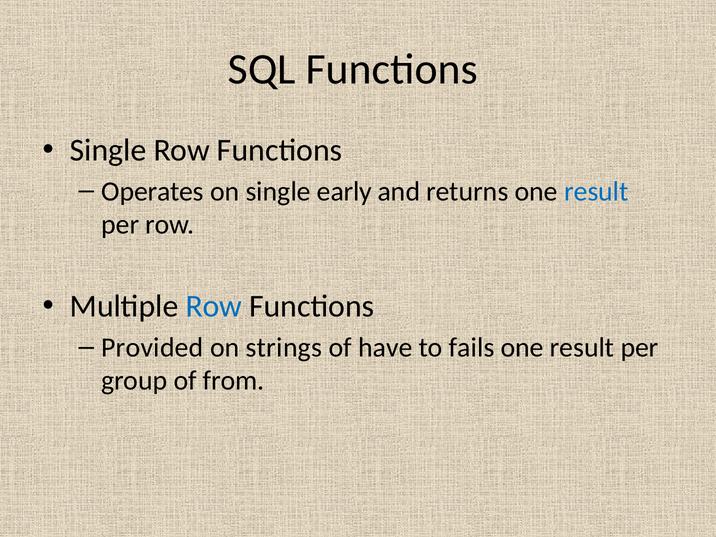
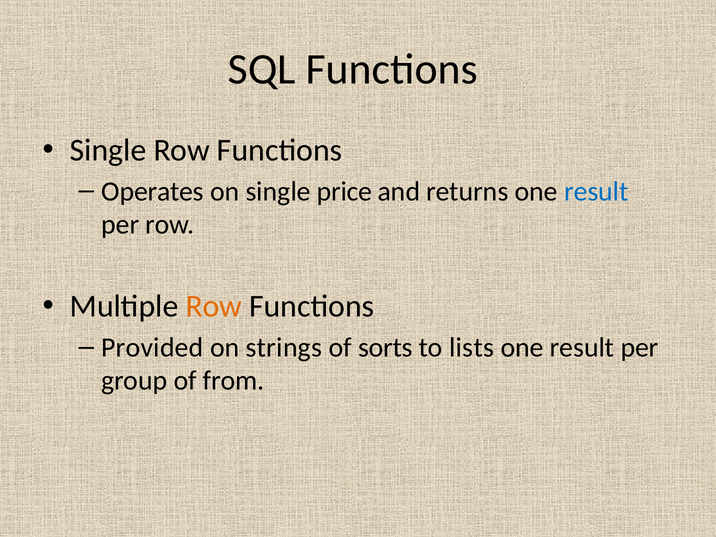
early: early -> price
Row at (214, 306) colour: blue -> orange
have: have -> sorts
fails: fails -> lists
